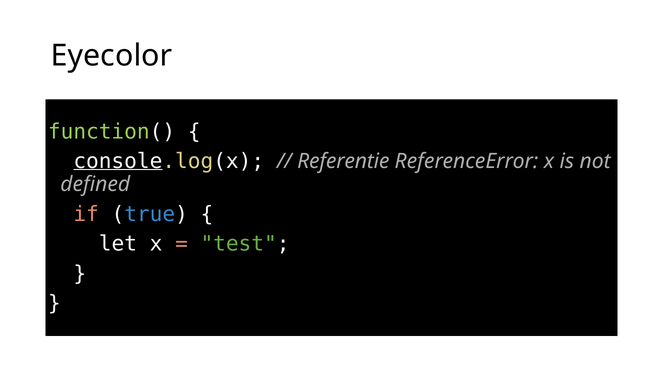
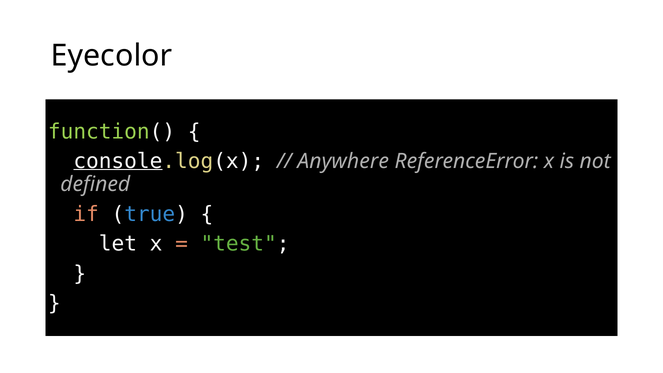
Referentie: Referentie -> Anywhere
